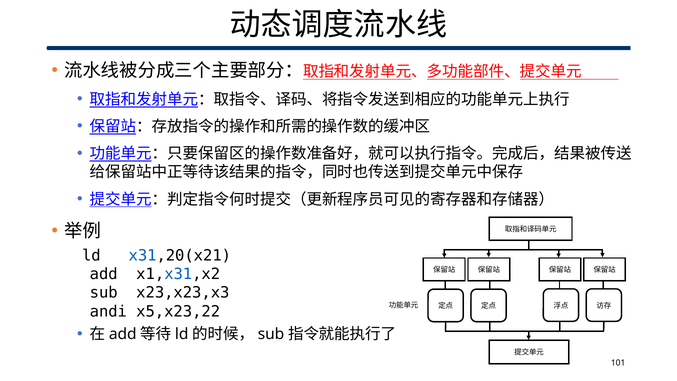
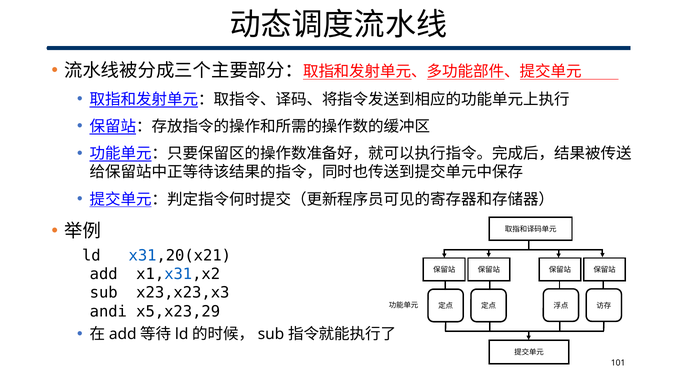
x5,x23,22: x5,x23,22 -> x5,x23,29
